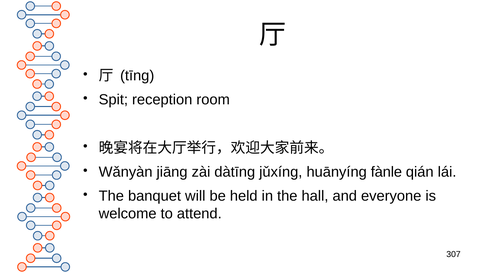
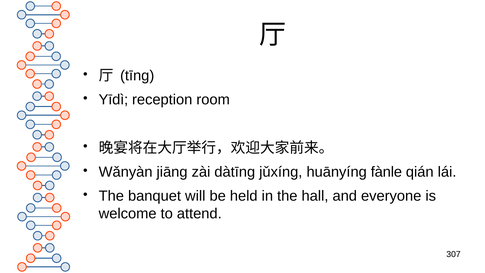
Spit: Spit -> Yīdì
